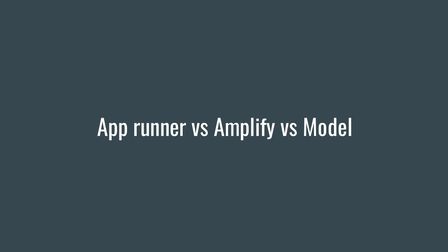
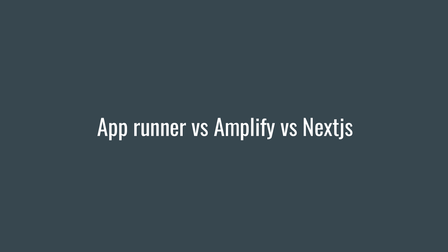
Model: Model -> Nextjs
